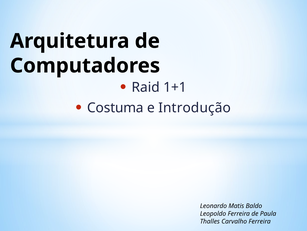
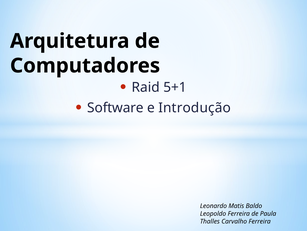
1+1: 1+1 -> 5+1
Costuma: Costuma -> Software
